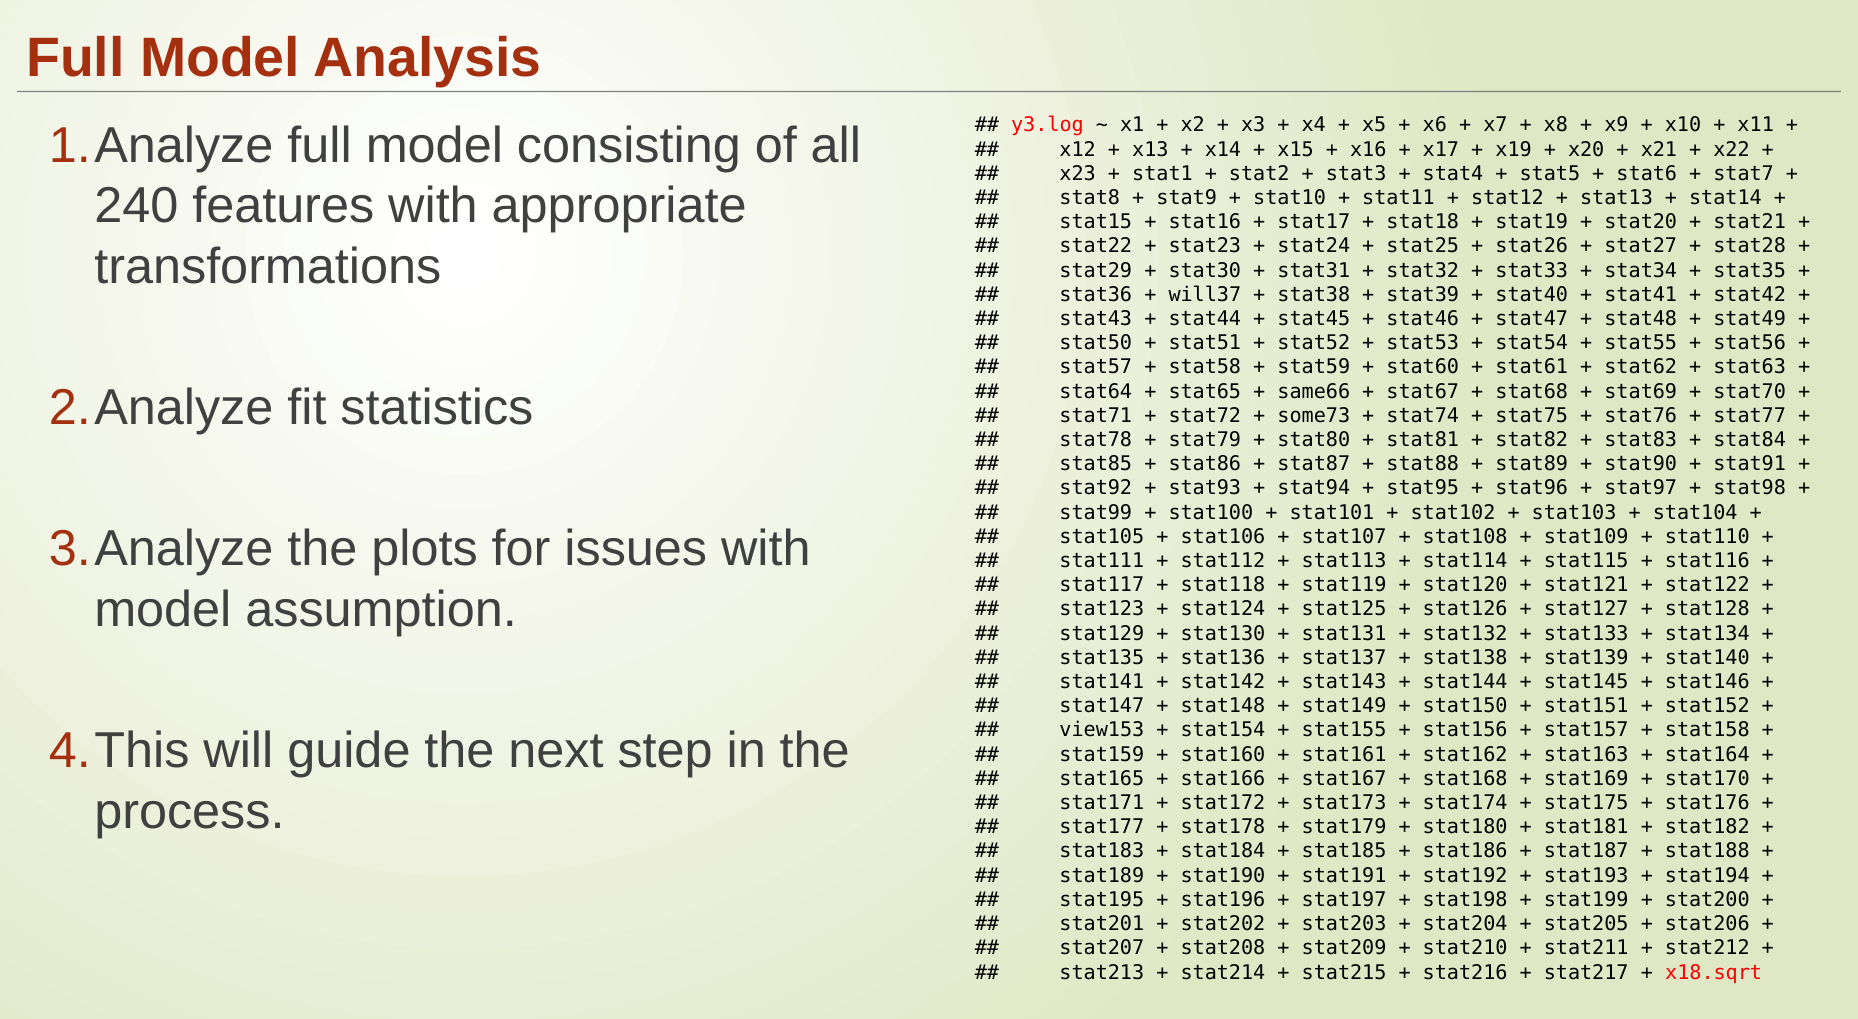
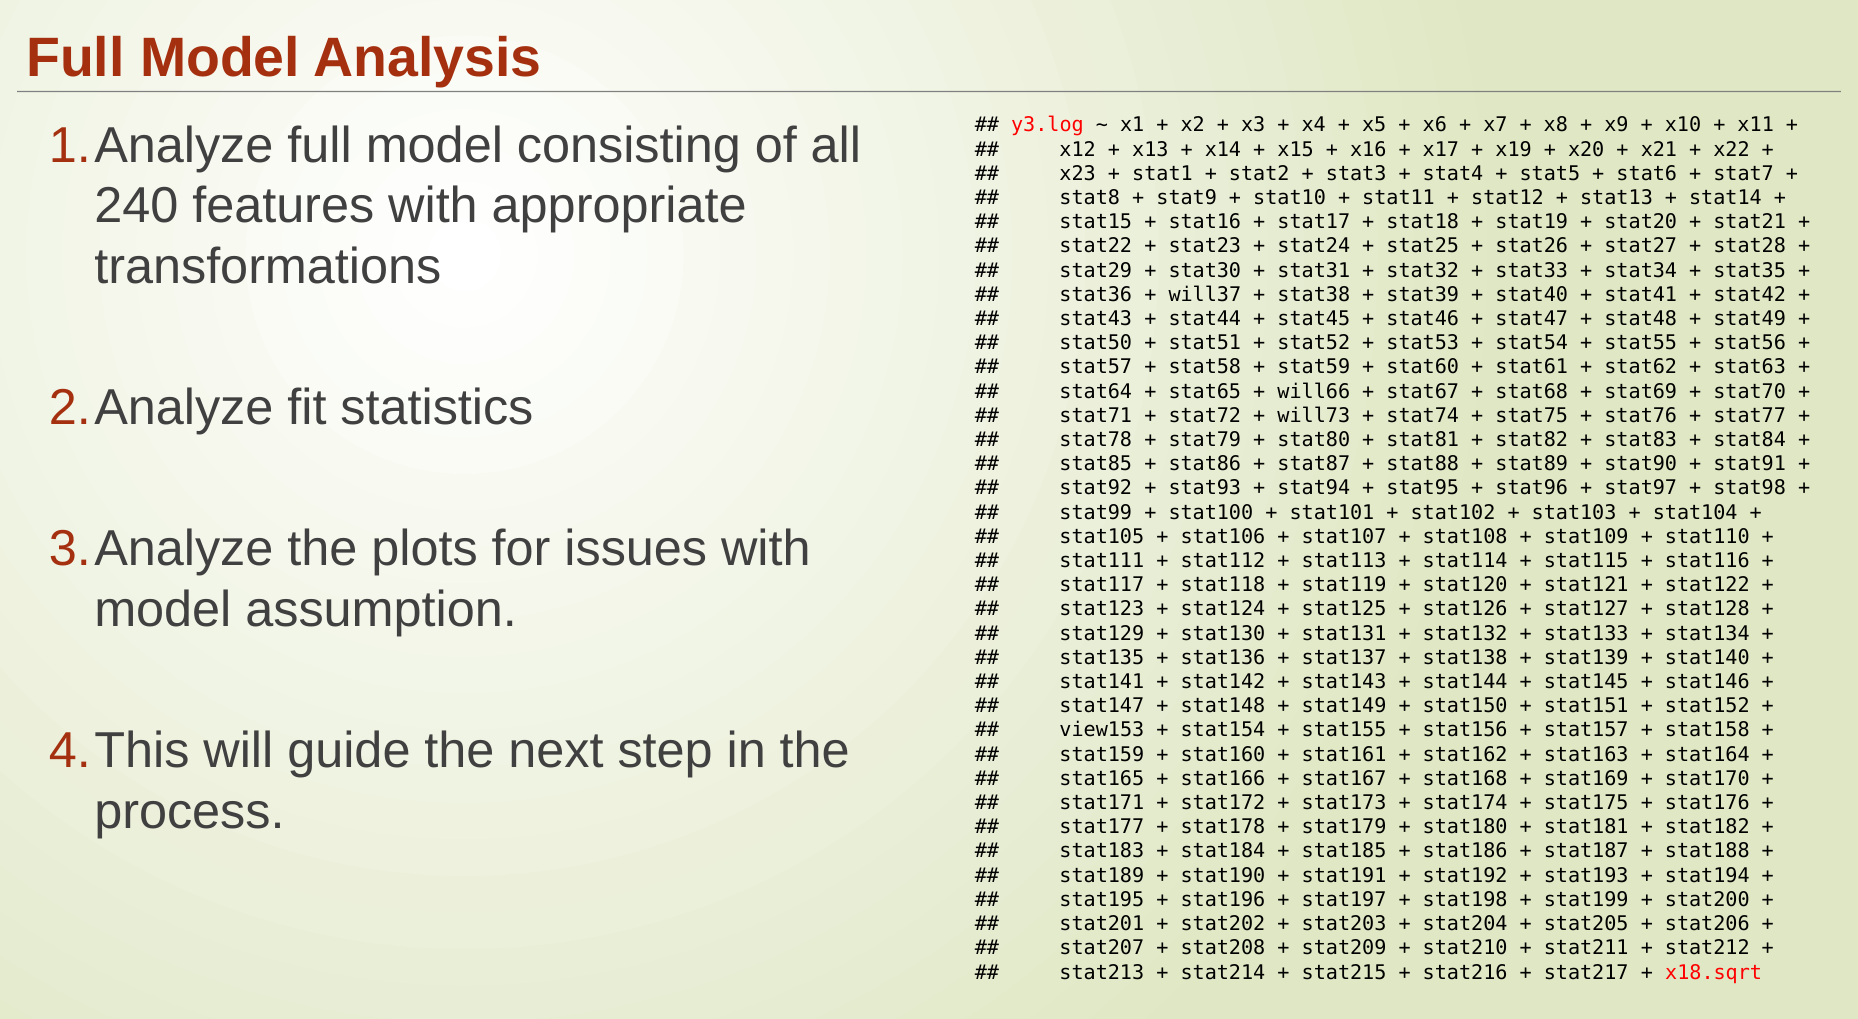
same66: same66 -> will66
some73: some73 -> will73
